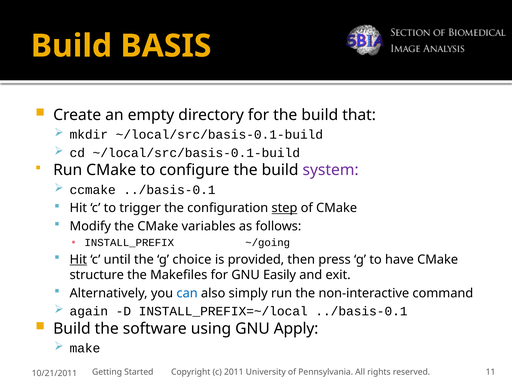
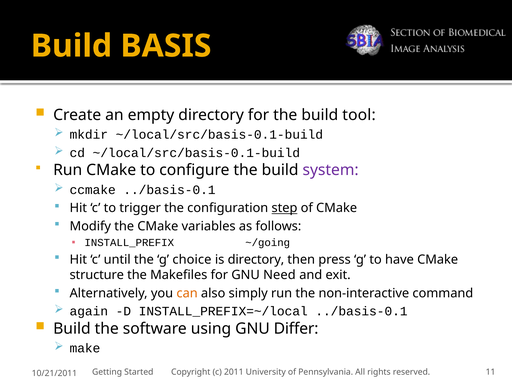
that: that -> tool
Hit at (78, 260) underline: present -> none
is provided: provided -> directory
Easily: Easily -> Need
can colour: blue -> orange
Apply: Apply -> Differ
